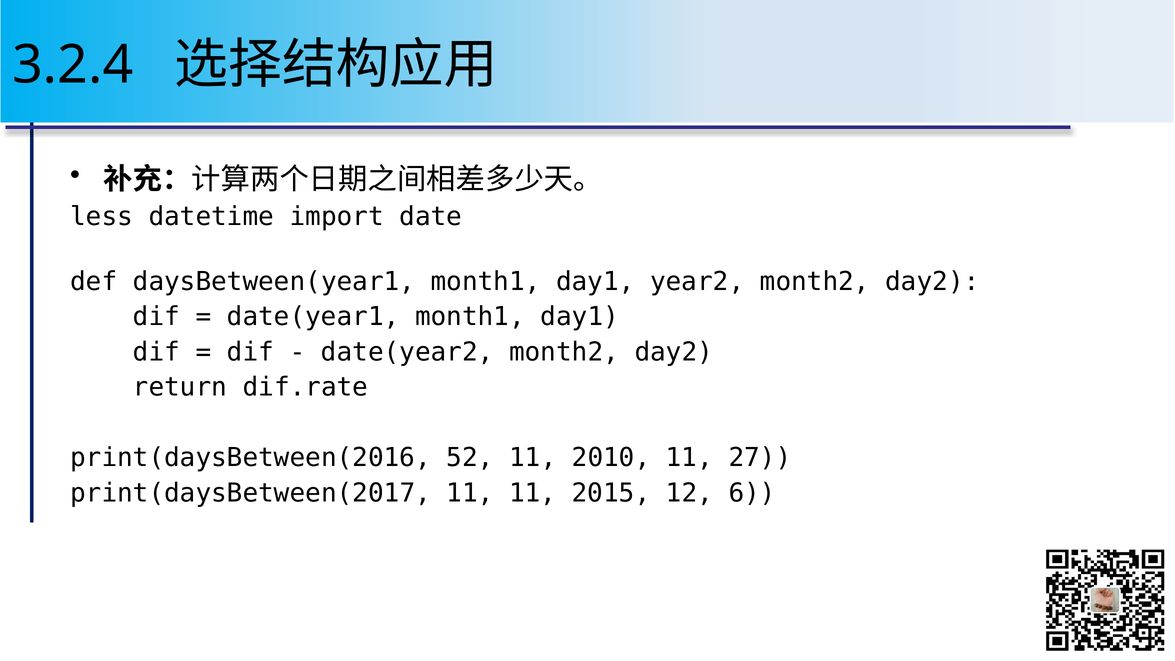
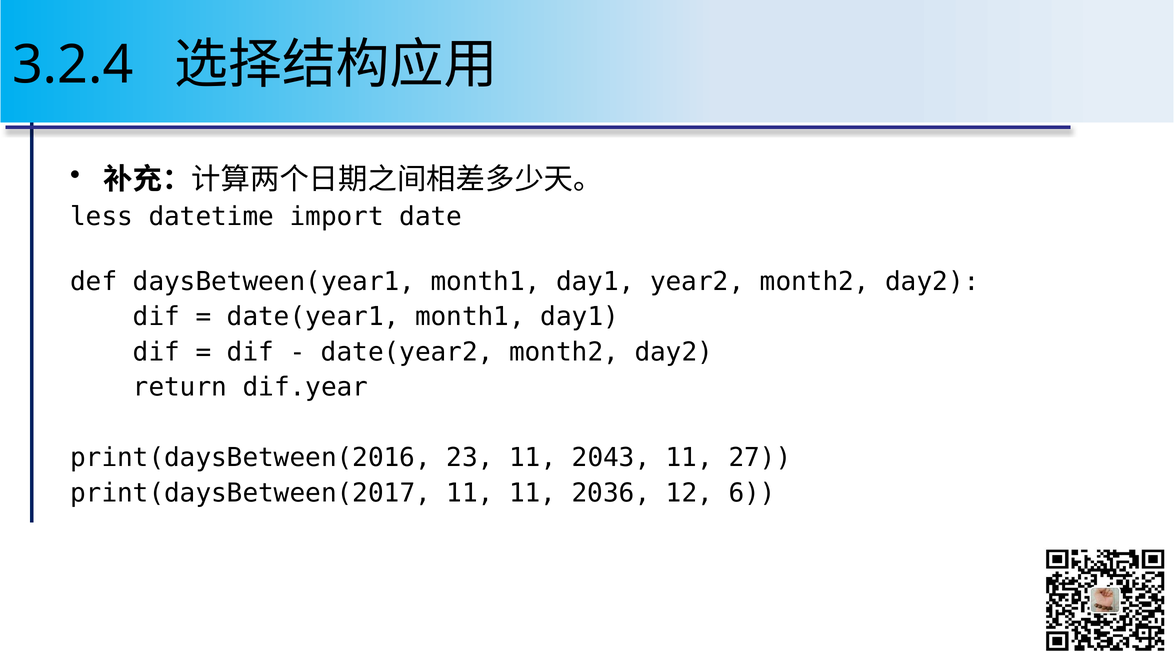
dif.rate: dif.rate -> dif.year
52: 52 -> 23
2010: 2010 -> 2043
2015: 2015 -> 2036
